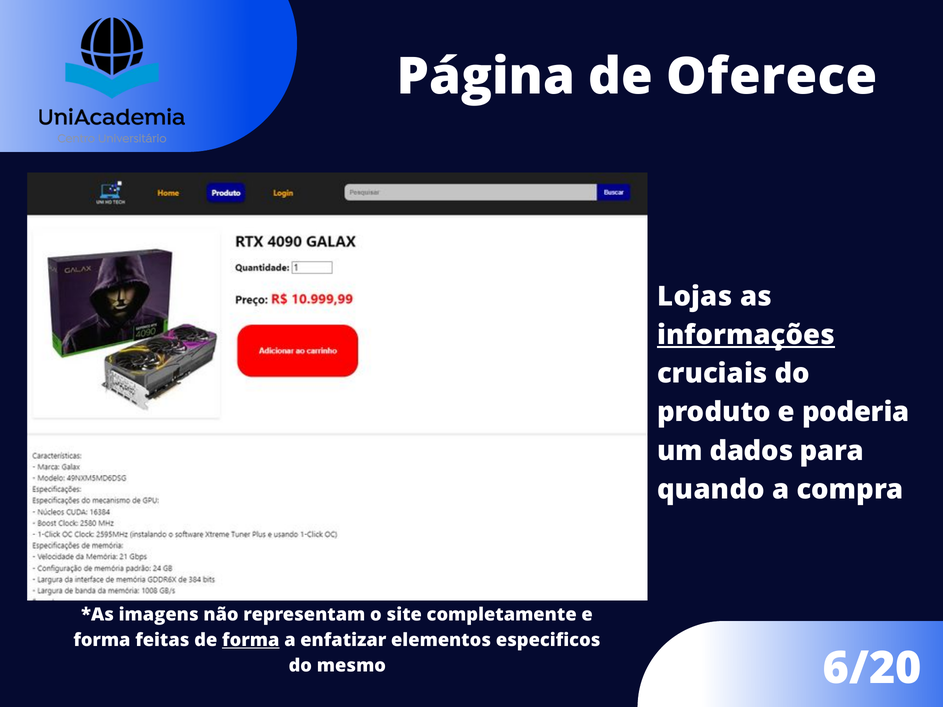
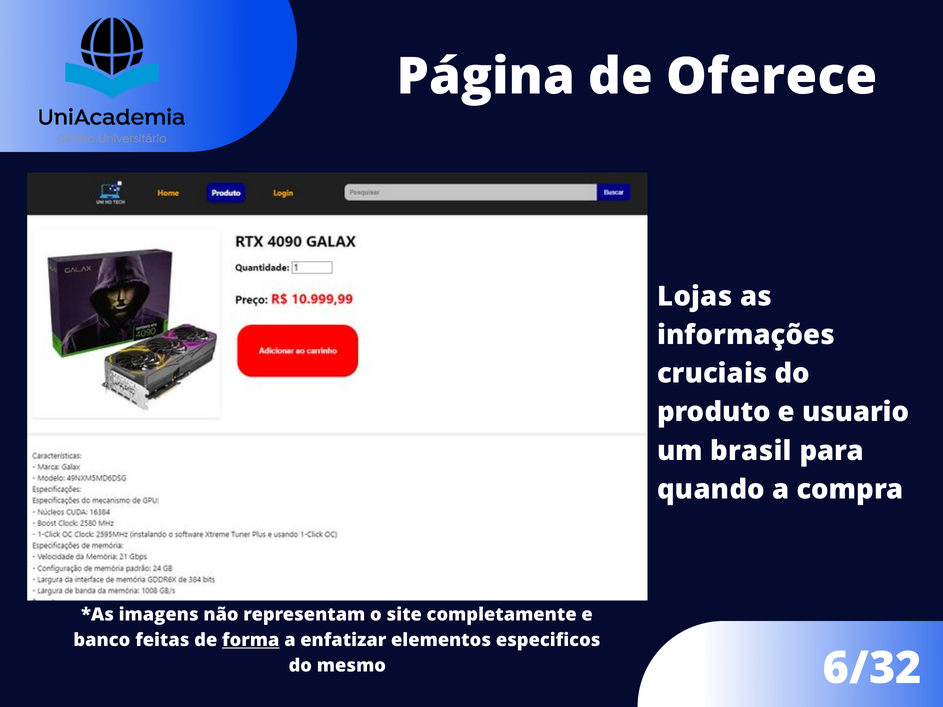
informações underline: present -> none
poderia: poderia -> usuario
dados: dados -> brasil
forma at (102, 640): forma -> banco
6/20: 6/20 -> 6/32
